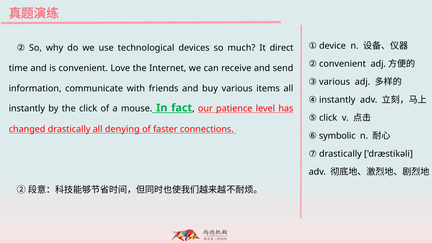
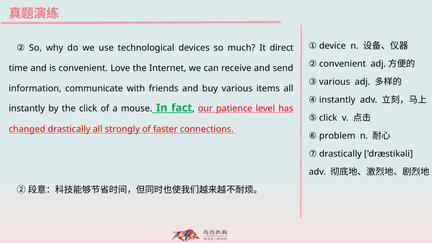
denying: denying -> strongly
symbolic: symbolic -> problem
